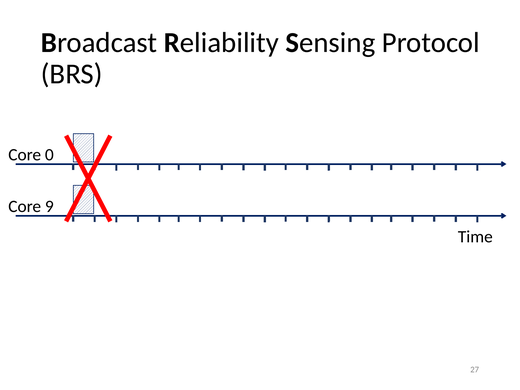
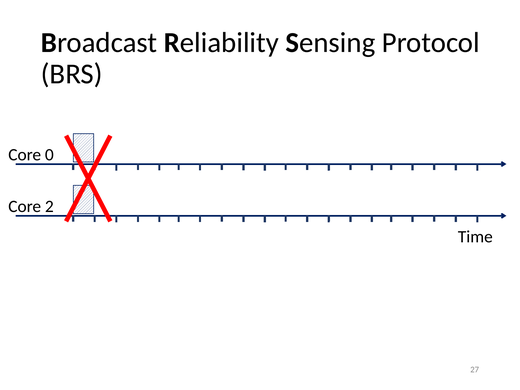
9: 9 -> 2
